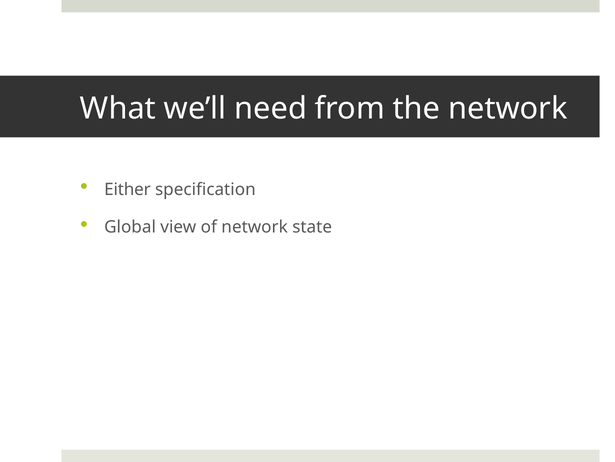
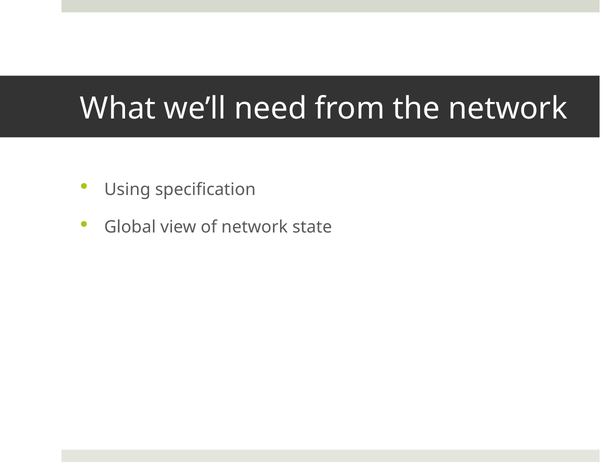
Either: Either -> Using
